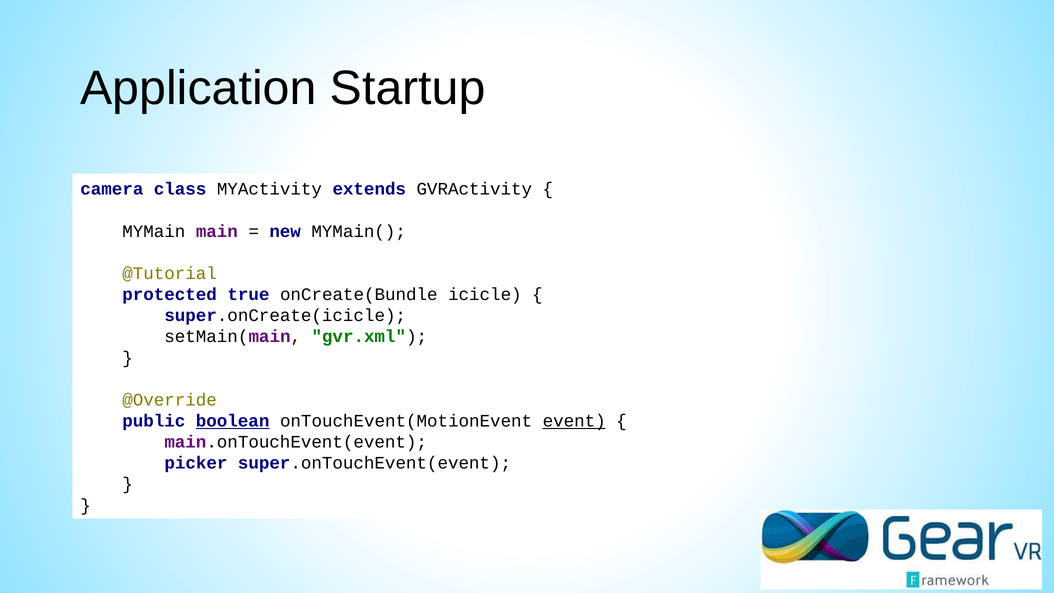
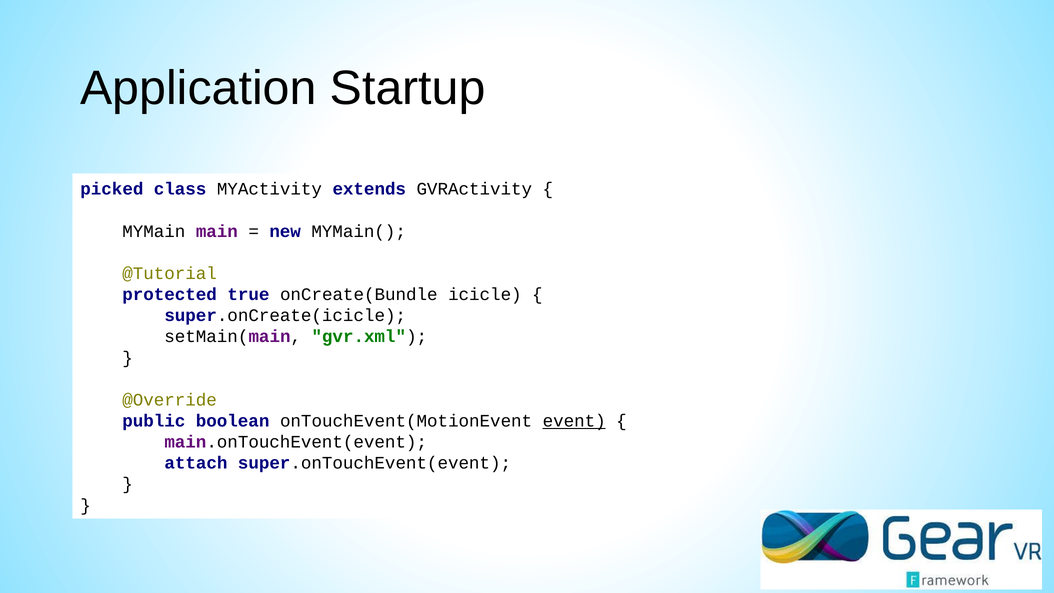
camera: camera -> picked
boolean underline: present -> none
picker: picker -> attach
